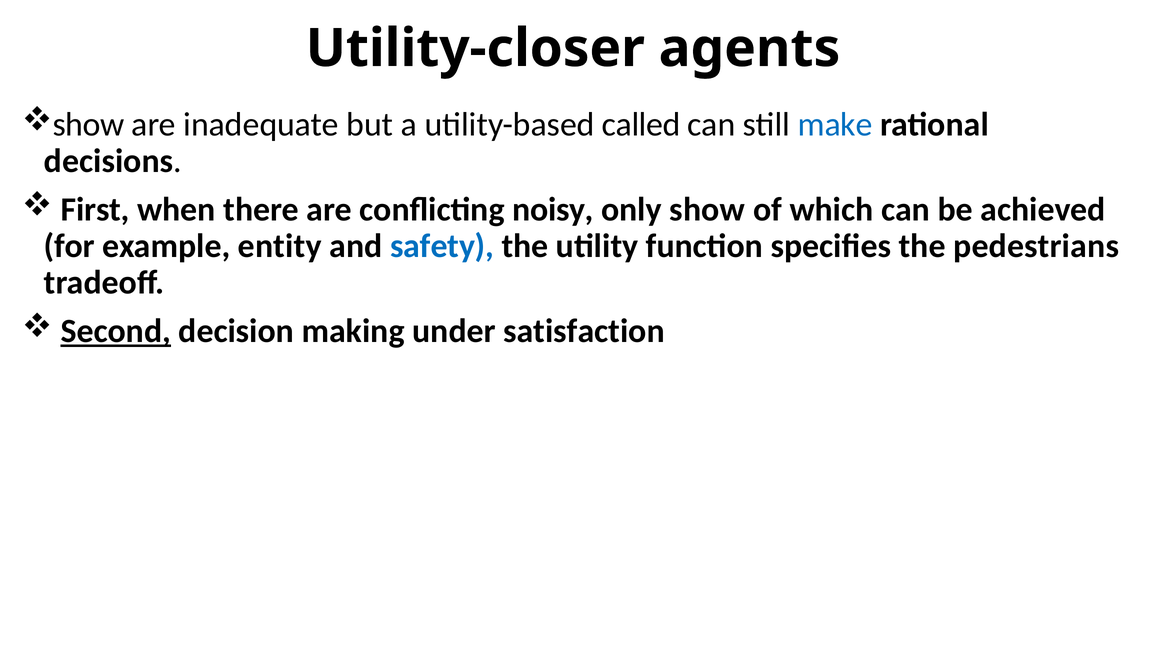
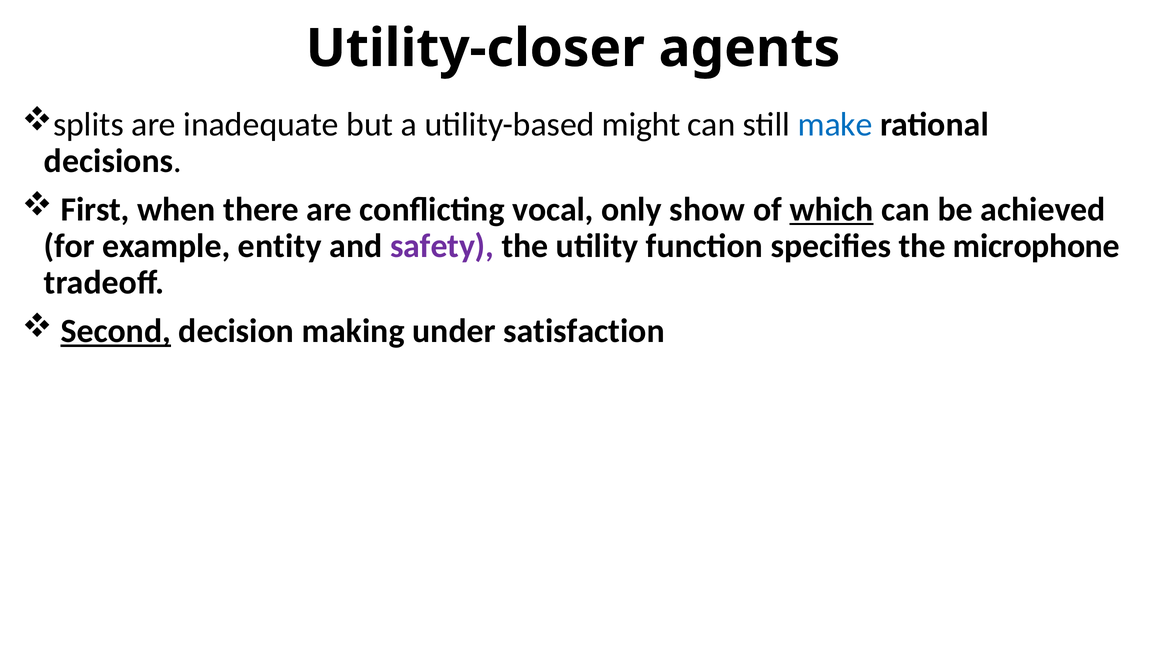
show at (89, 124): show -> splits
called: called -> might
noisy: noisy -> vocal
which underline: none -> present
safety colour: blue -> purple
pedestrians: pedestrians -> microphone
